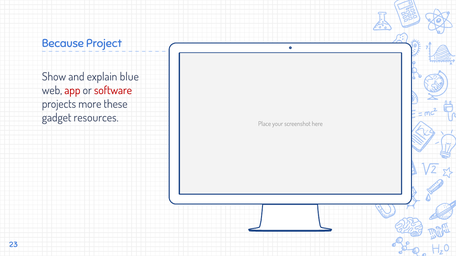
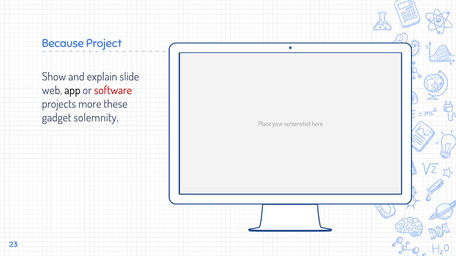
blue: blue -> slide
app colour: red -> black
resources: resources -> solemnity
